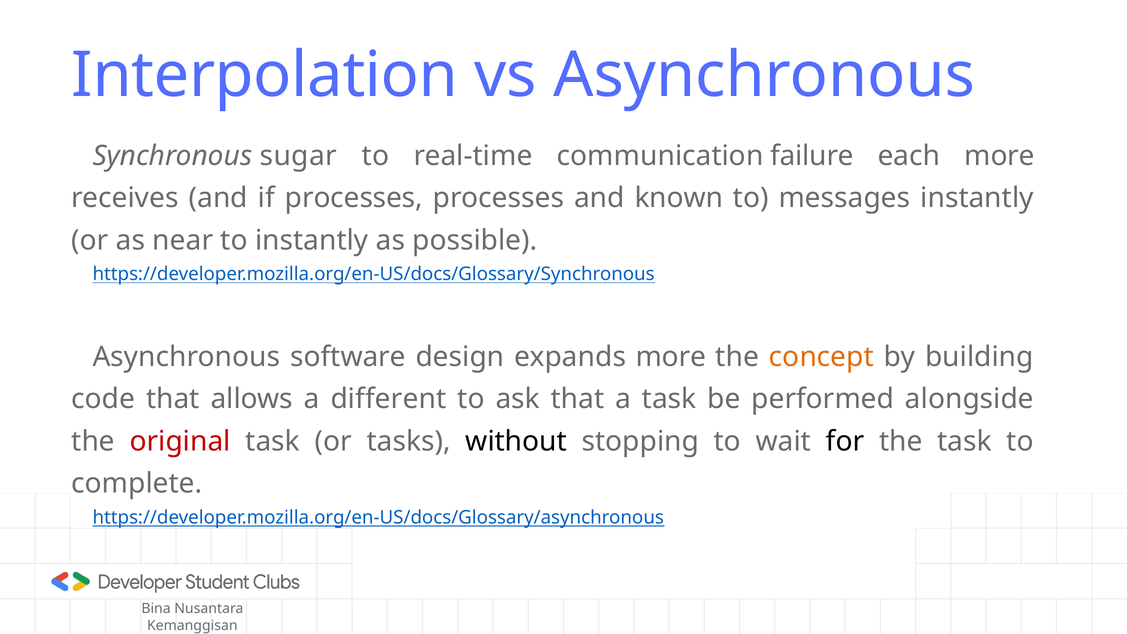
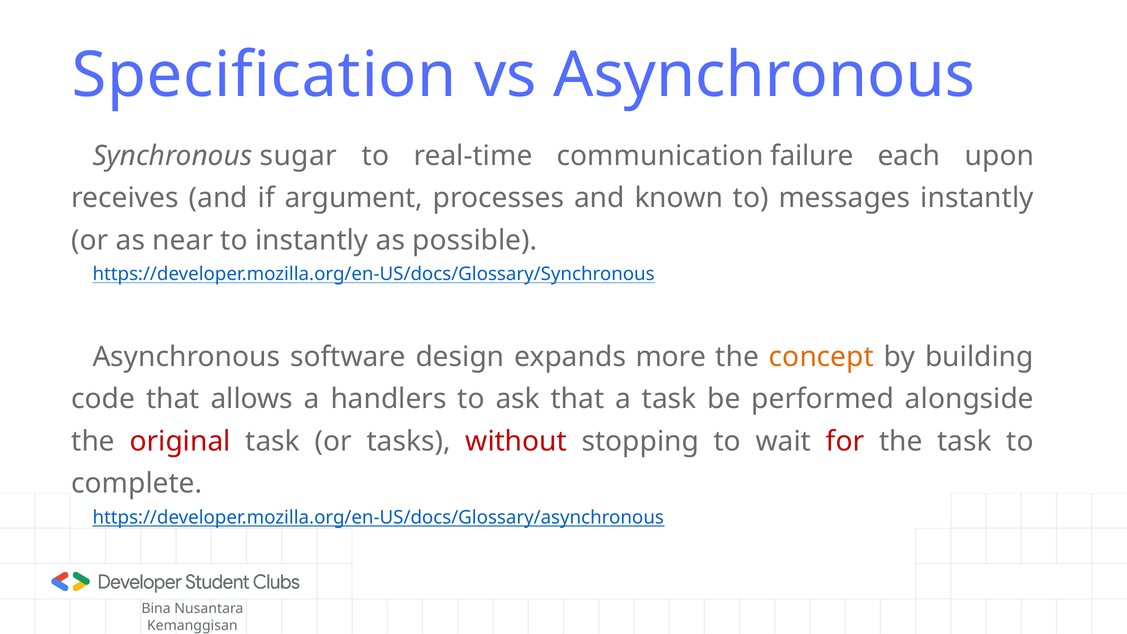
Interpolation: Interpolation -> Specification
each more: more -> upon
if processes: processes -> argument
different: different -> handlers
without colour: black -> red
for colour: black -> red
